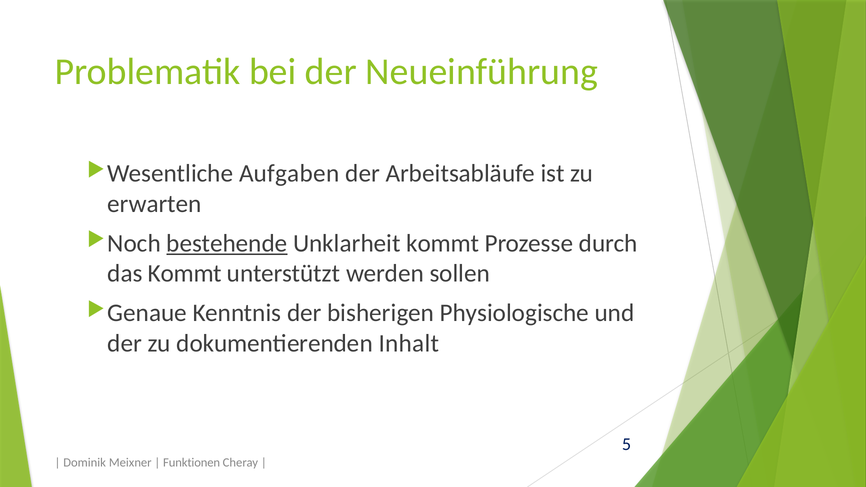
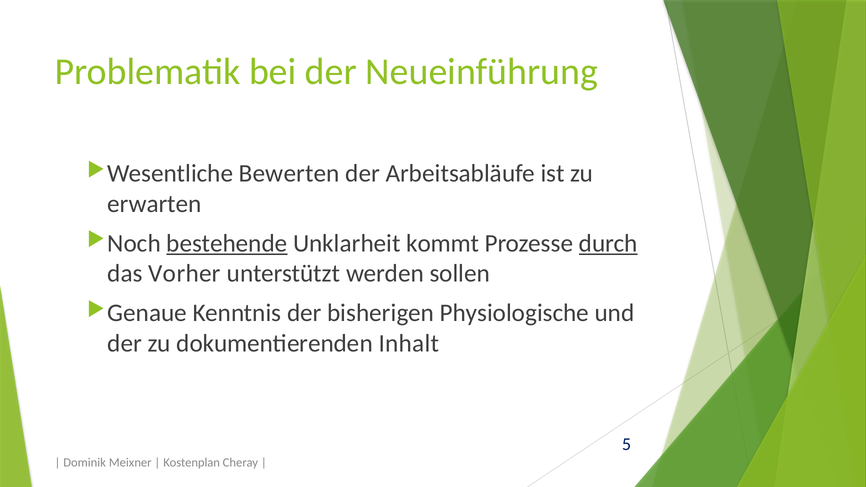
Aufgaben: Aufgaben -> Bewerten
durch underline: none -> present
das Kommt: Kommt -> Vorher
Funktionen: Funktionen -> Kostenplan
